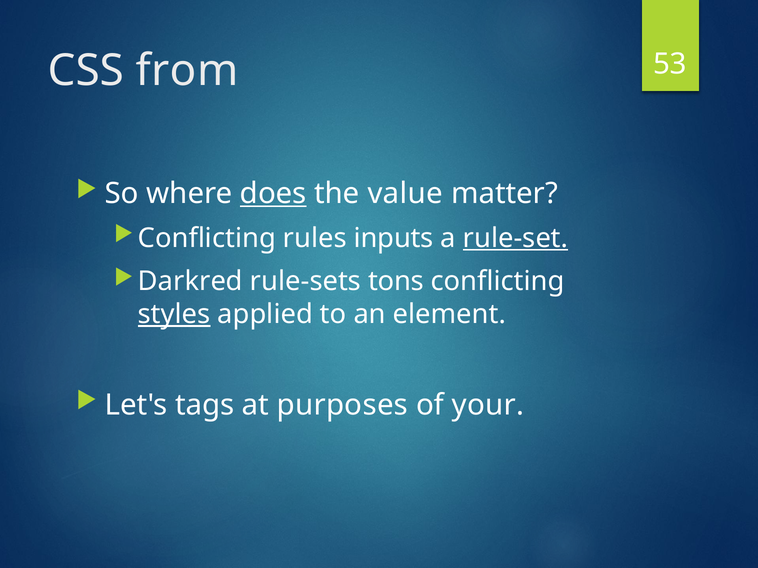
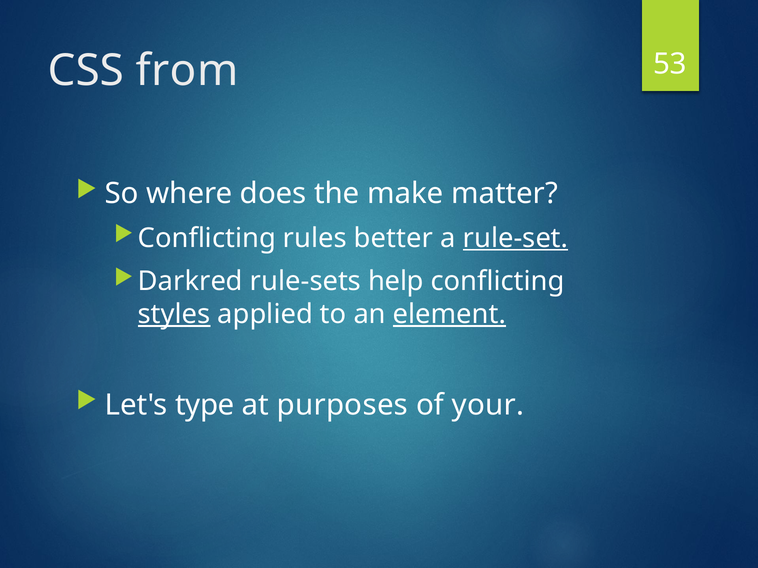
does underline: present -> none
value: value -> make
inputs: inputs -> better
tons: tons -> help
element underline: none -> present
tags: tags -> type
